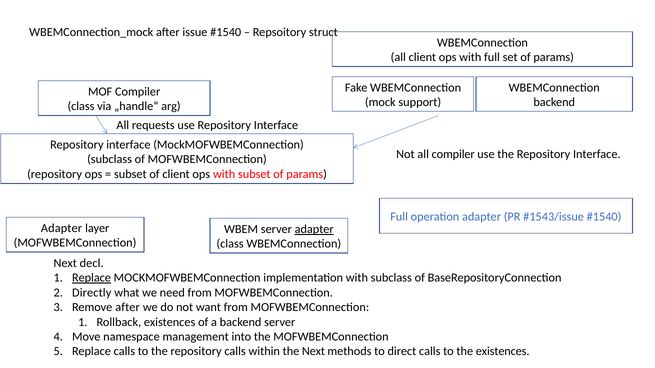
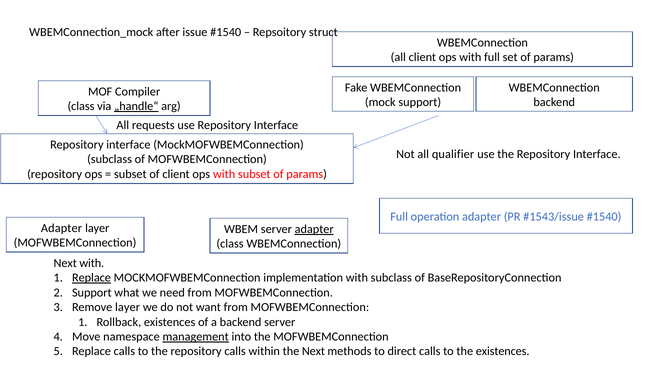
„handle“ underline: none -> present
all compiler: compiler -> qualifier
Next decl: decl -> with
Directly at (92, 293): Directly -> Support
Remove after: after -> layer
management underline: none -> present
